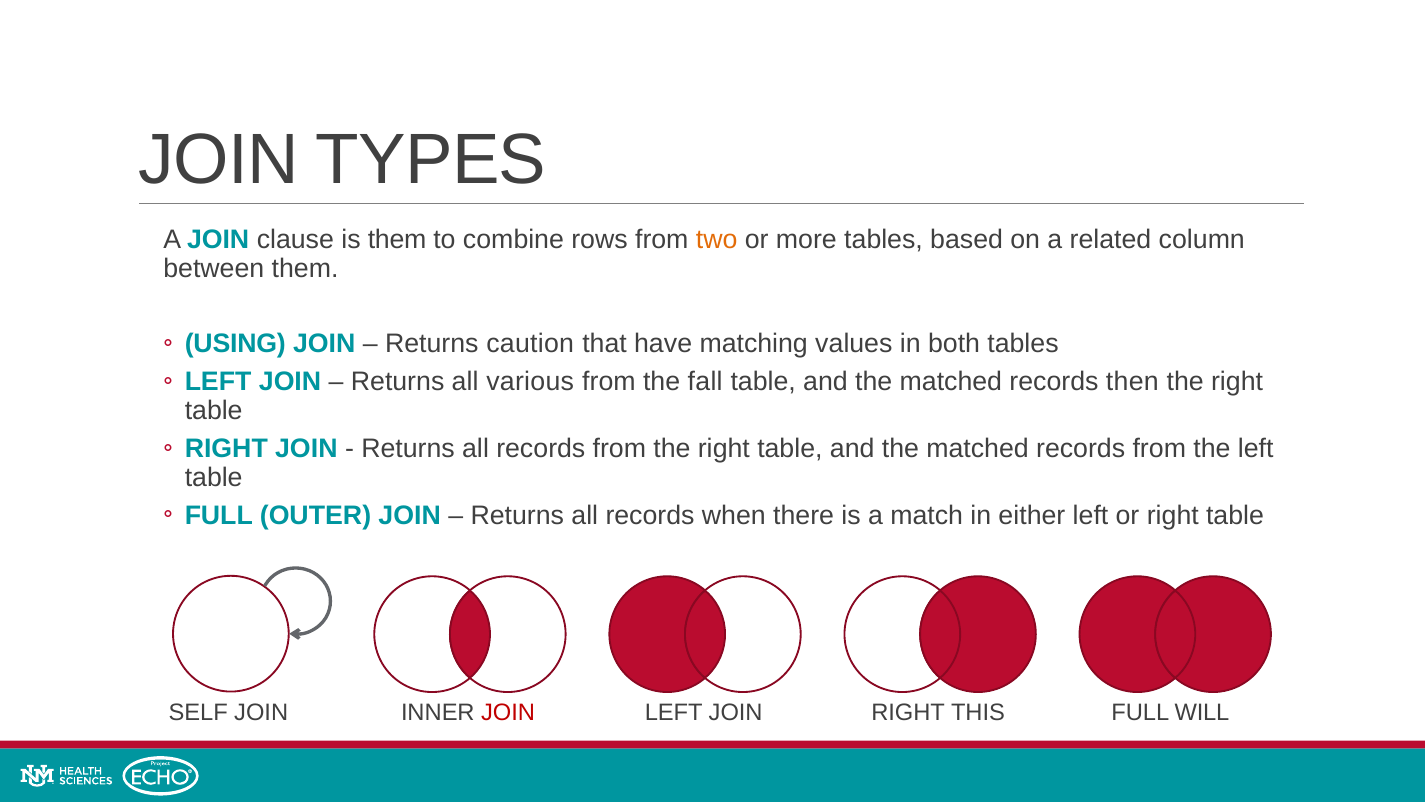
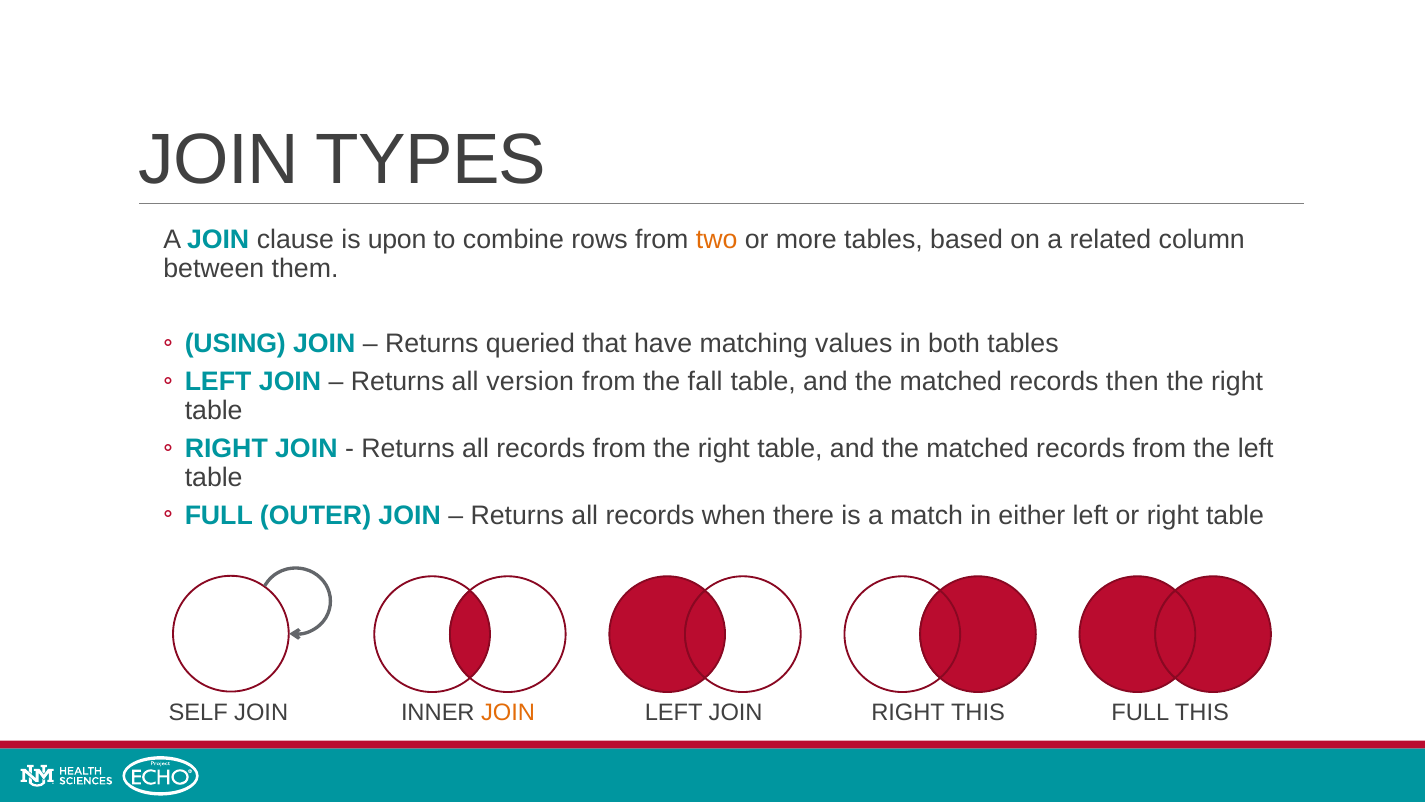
is them: them -> upon
caution: caution -> queried
various: various -> version
JOIN at (508, 712) colour: red -> orange
FULL WILL: WILL -> THIS
